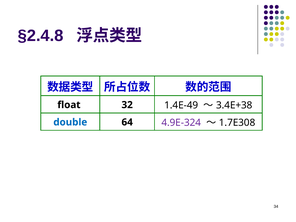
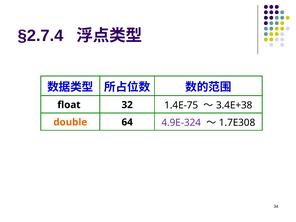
§2.4.8: §2.4.8 -> §2.7.4
1.4E-49: 1.4E-49 -> 1.4E-75
double colour: blue -> orange
